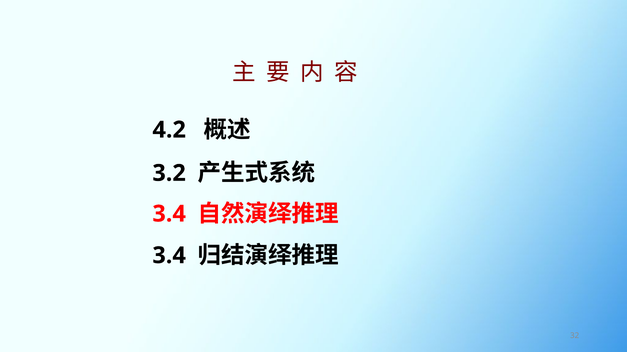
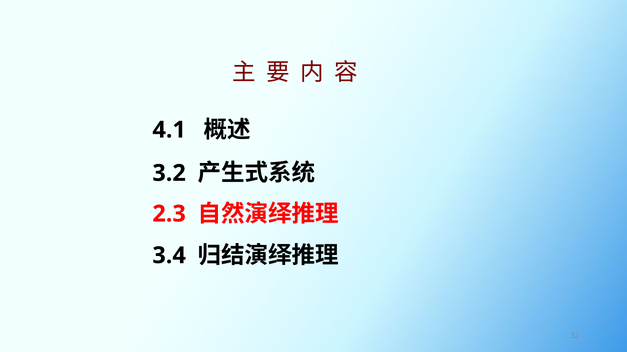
4.2: 4.2 -> 4.1
3.4 at (169, 214): 3.4 -> 2.3
